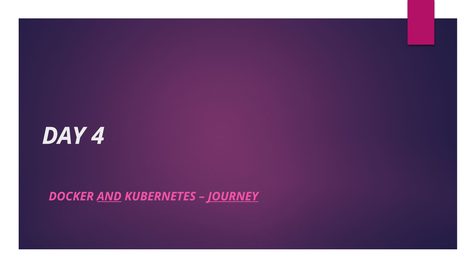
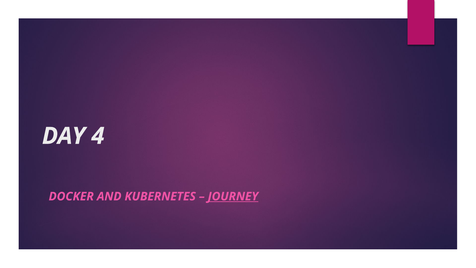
AND underline: present -> none
